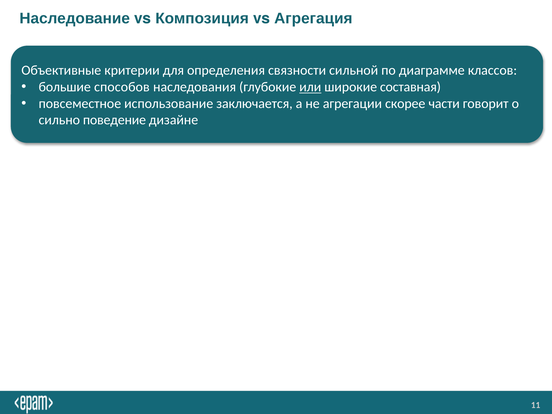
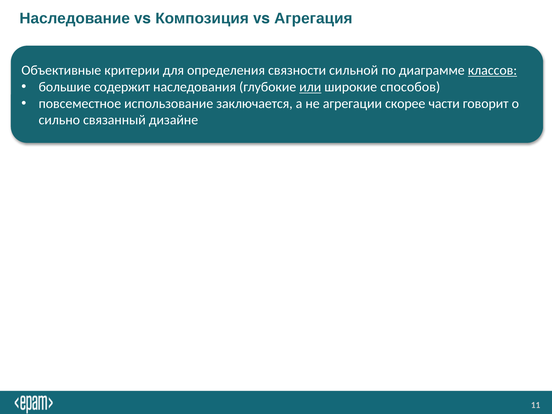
классов underline: none -> present
способов: способов -> содержит
составная: составная -> способов
поведение: поведение -> связанный
